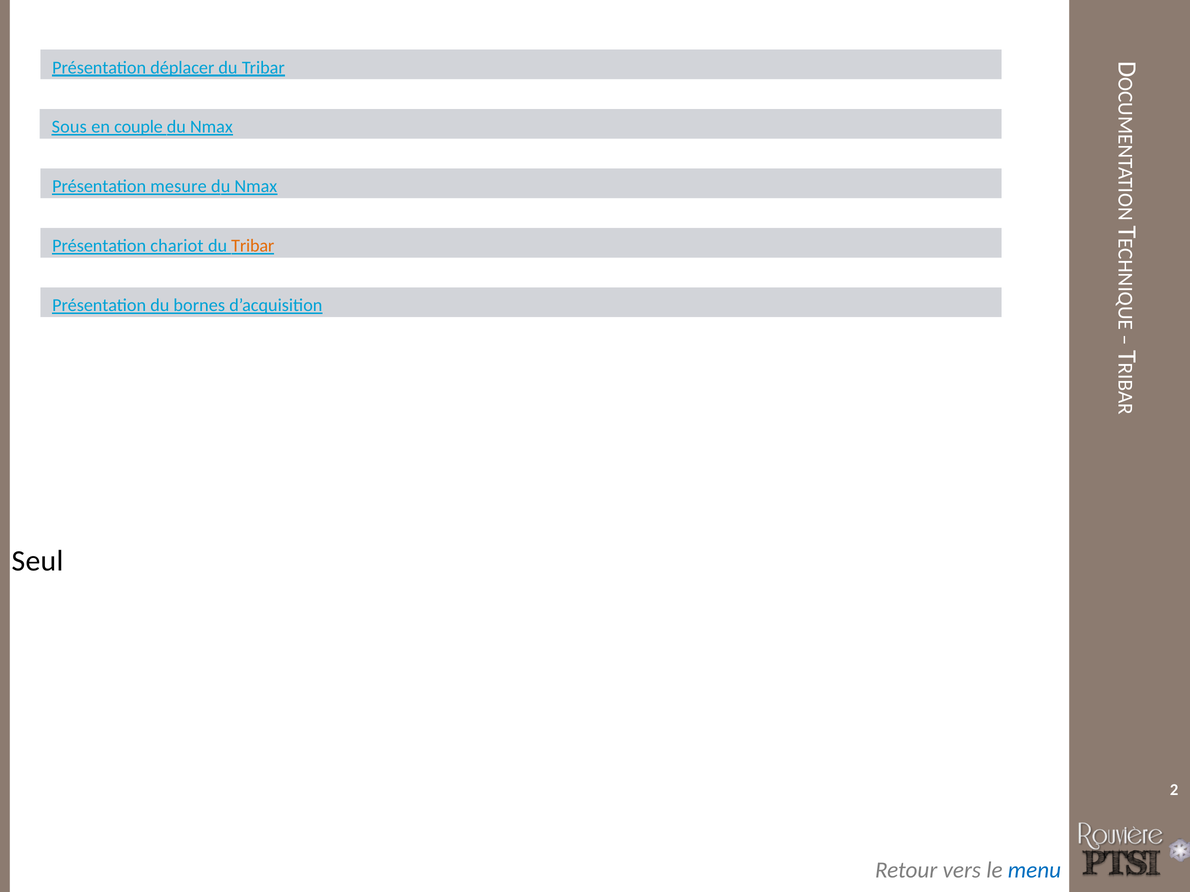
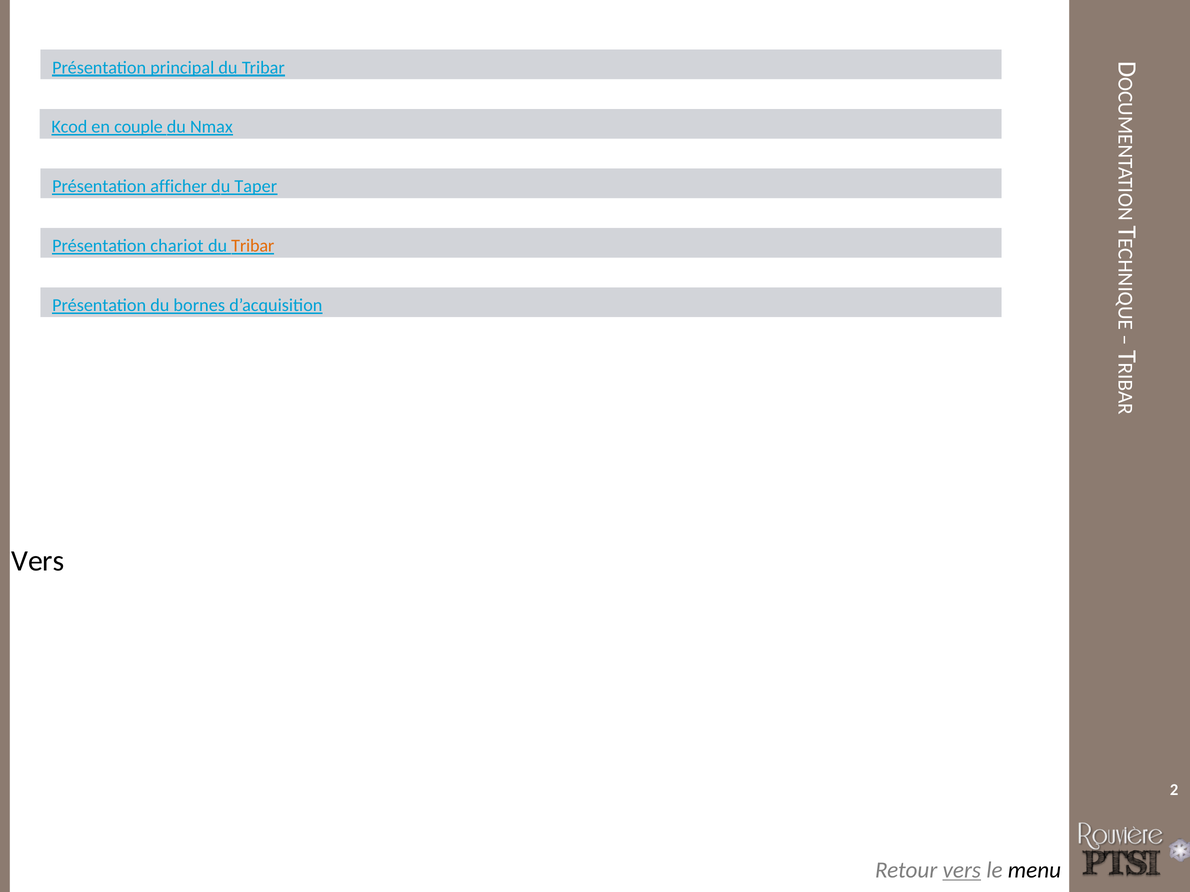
déplacer: déplacer -> principal
Sous: Sous -> Kcod
mesure: mesure -> afficher
Nmax at (256, 187): Nmax -> Taper
Seul at (38, 561): Seul -> Vers
vers at (962, 871) underline: none -> present
menu colour: blue -> black
